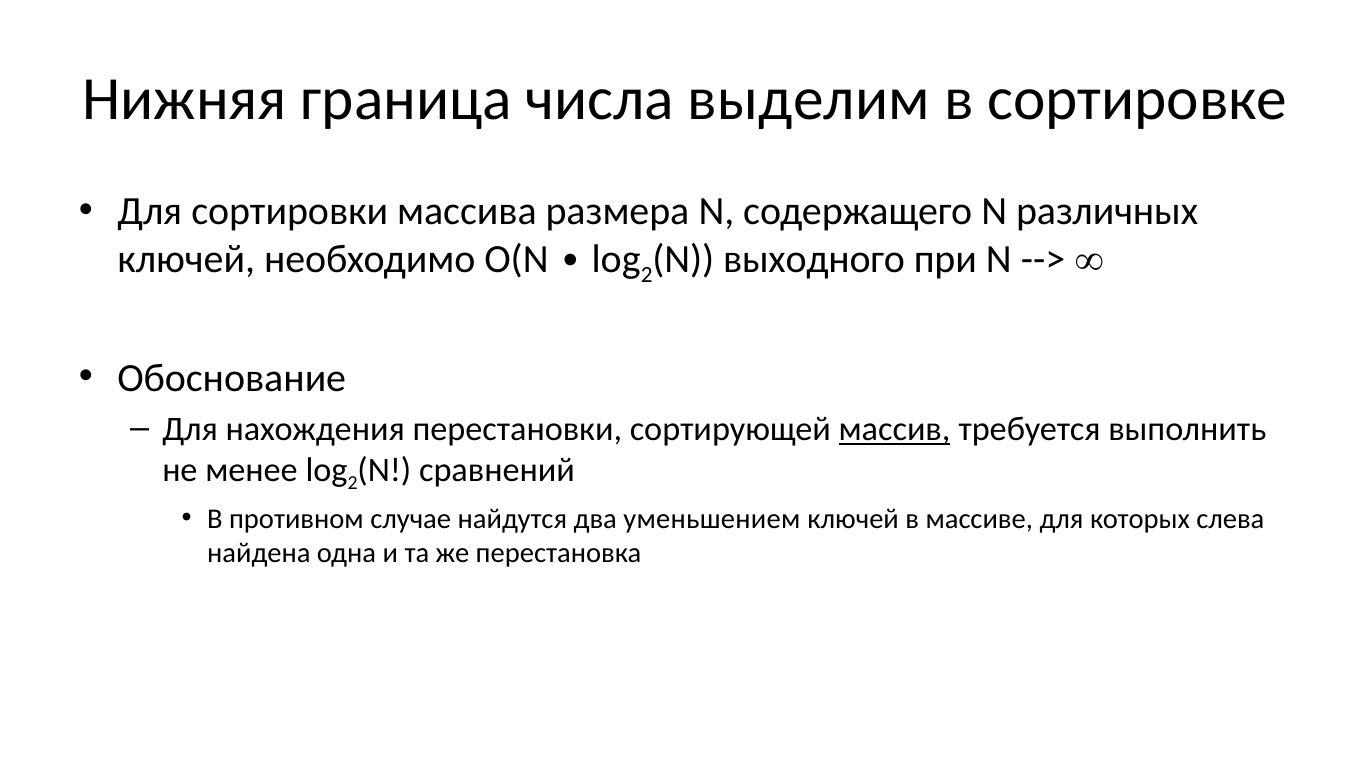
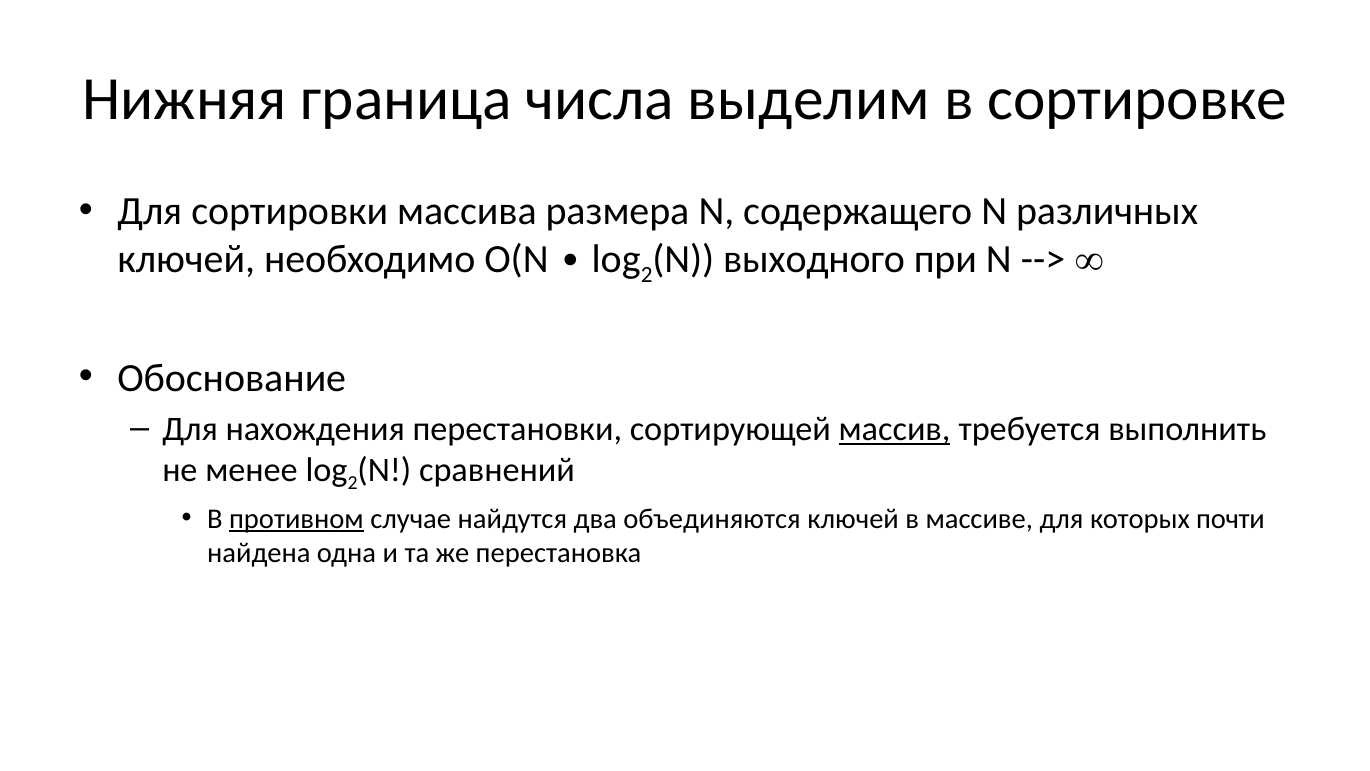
противном underline: none -> present
уменьшением: уменьшением -> объединяются
слева: слева -> почти
